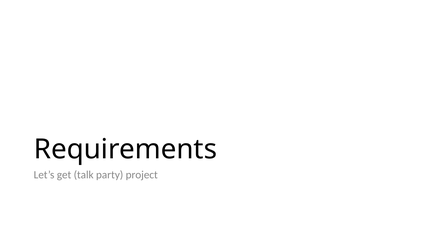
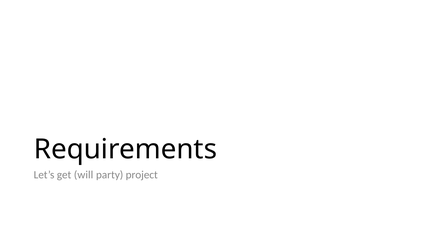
talk: talk -> will
